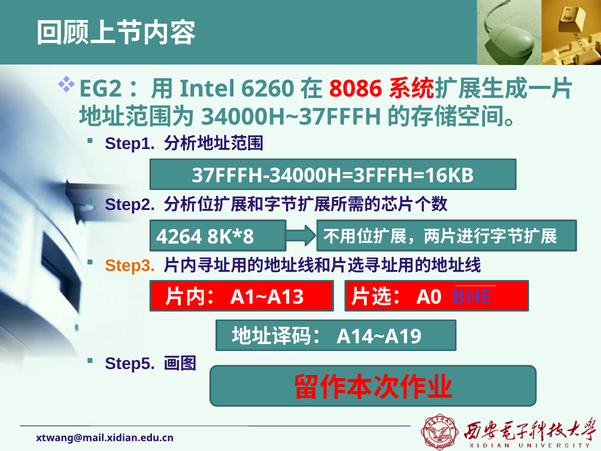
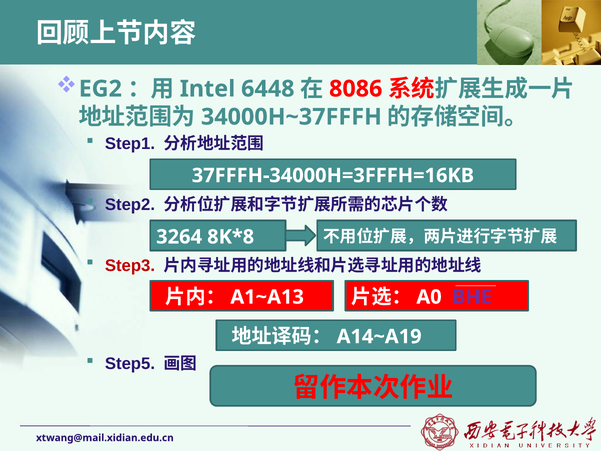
6260: 6260 -> 6448
4264: 4264 -> 3264
Step3 colour: orange -> red
